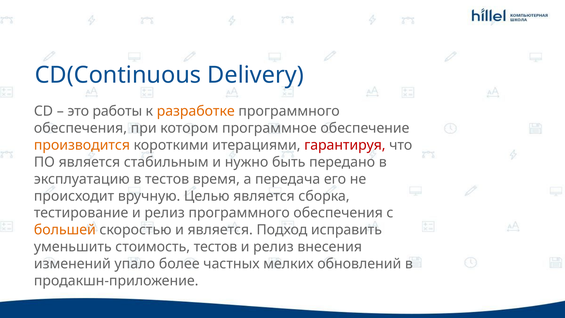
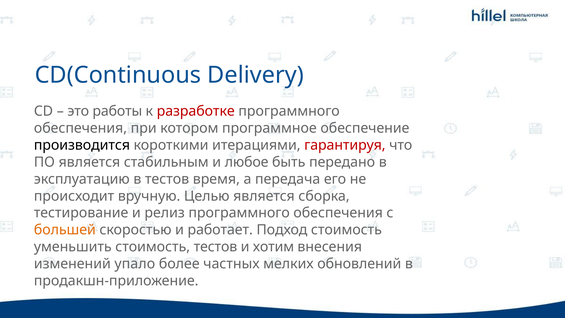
разработке colour: orange -> red
производится colour: orange -> black
нужно: нужно -> любое
и является: является -> работает
Подход исправить: исправить -> стоимость
релиз at (273, 247): релиз -> хотим
